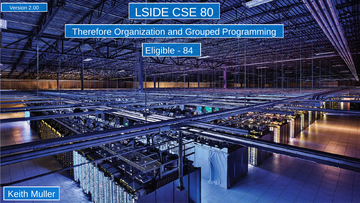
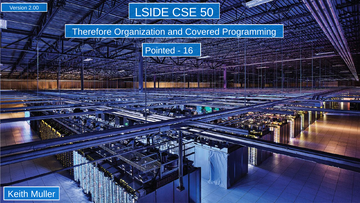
80: 80 -> 50
Grouped: Grouped -> Covered
Eligible: Eligible -> Pointed
84: 84 -> 16
